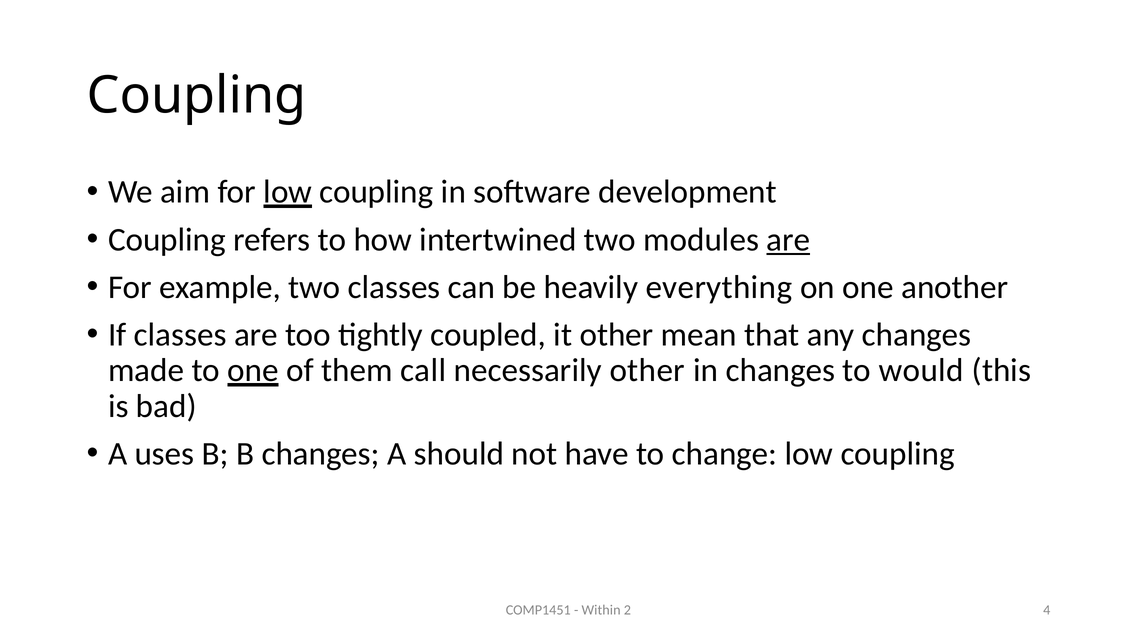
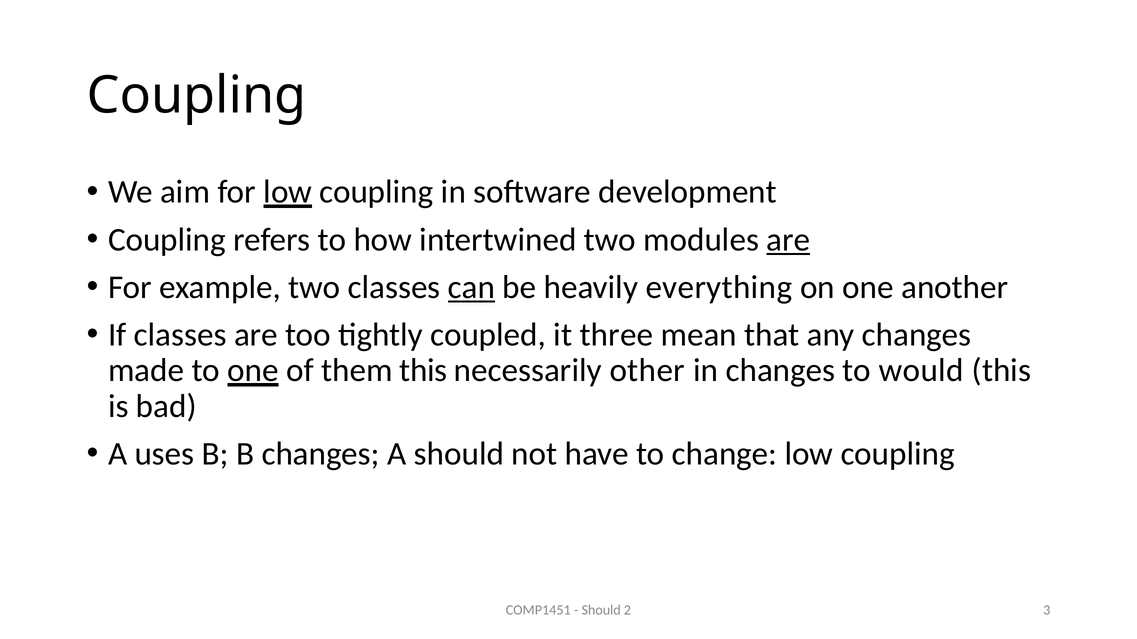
can underline: none -> present
it other: other -> three
them call: call -> this
Within at (601, 611): Within -> Should
4: 4 -> 3
